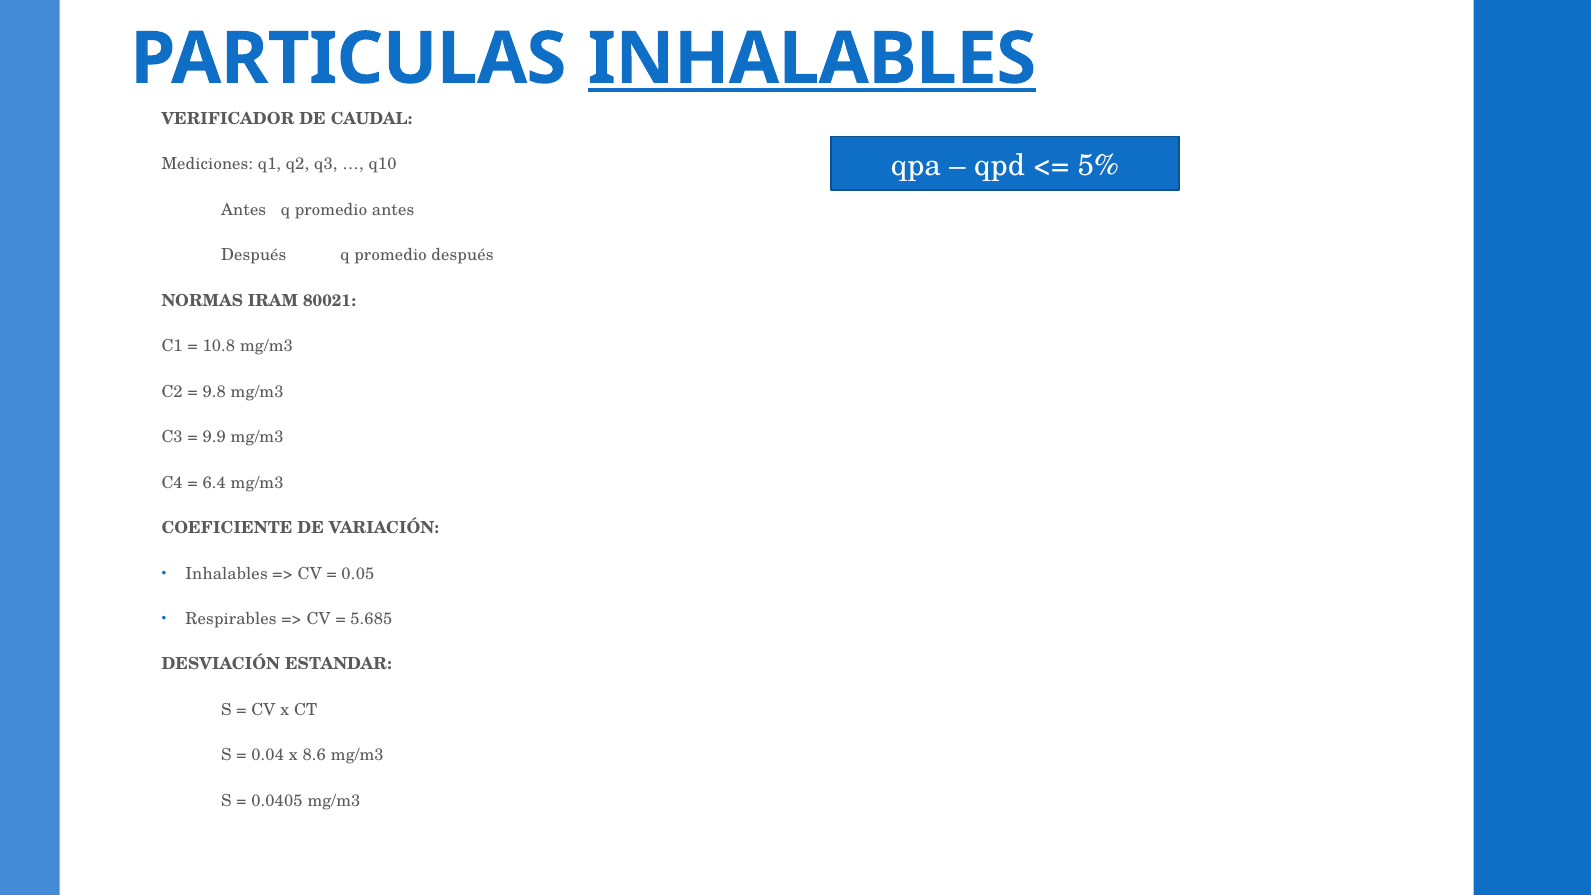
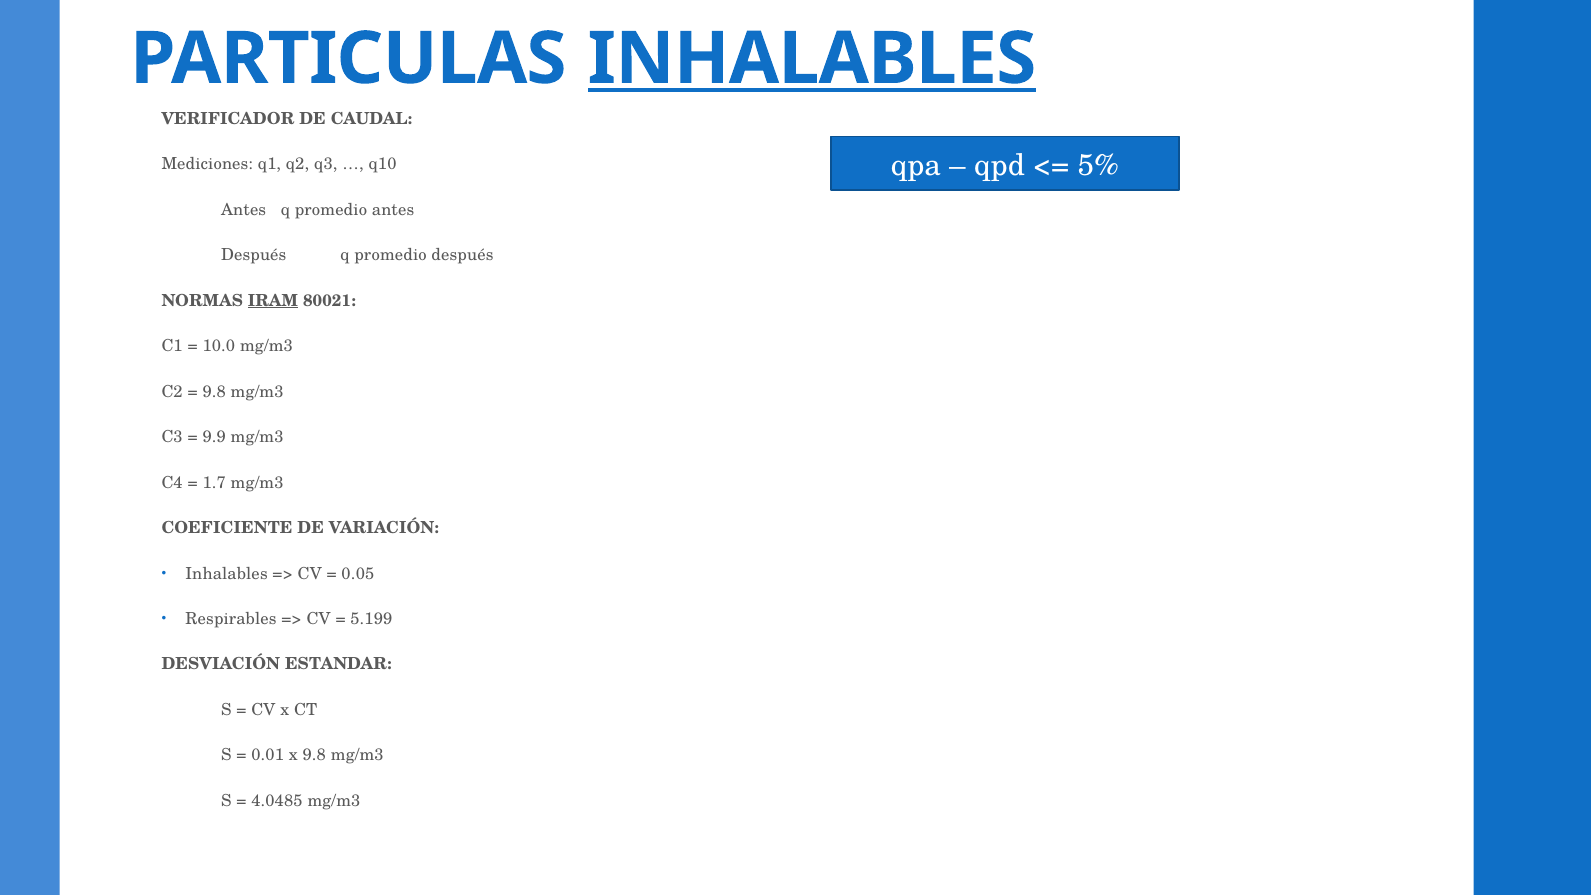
IRAM underline: none -> present
10.8: 10.8 -> 10.0
6.4: 6.4 -> 1.7
5.685: 5.685 -> 5.199
0.04: 0.04 -> 0.01
x 8.6: 8.6 -> 9.8
0.0405: 0.0405 -> 4.0485
